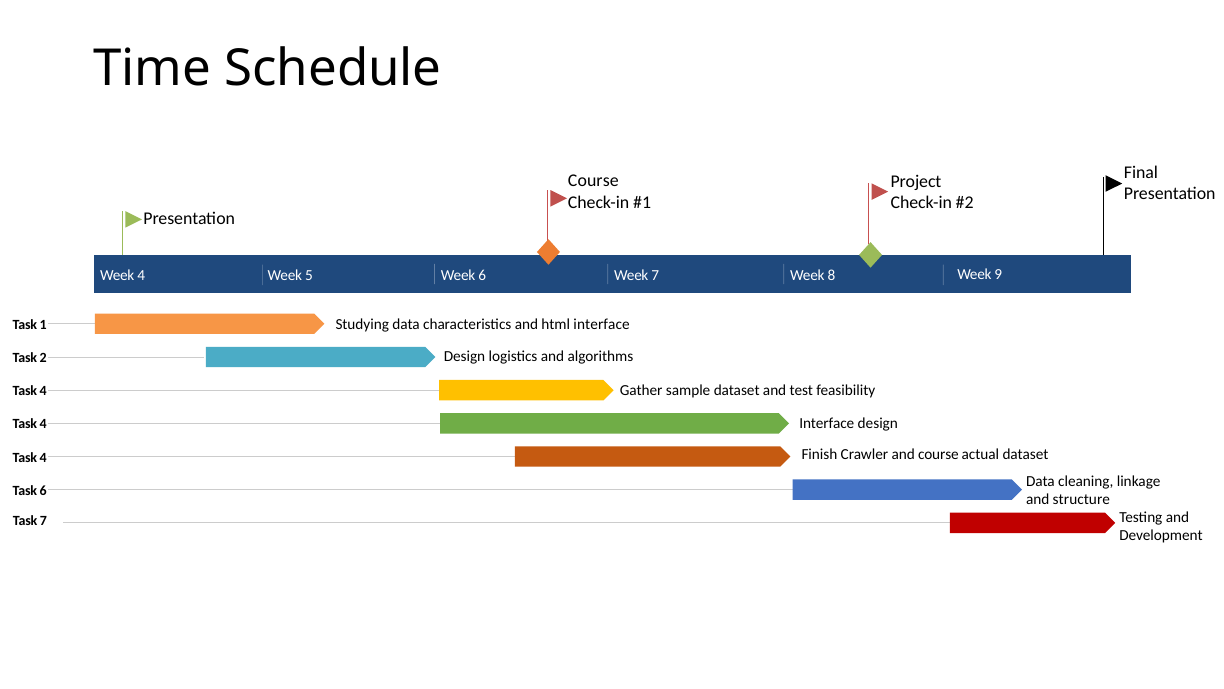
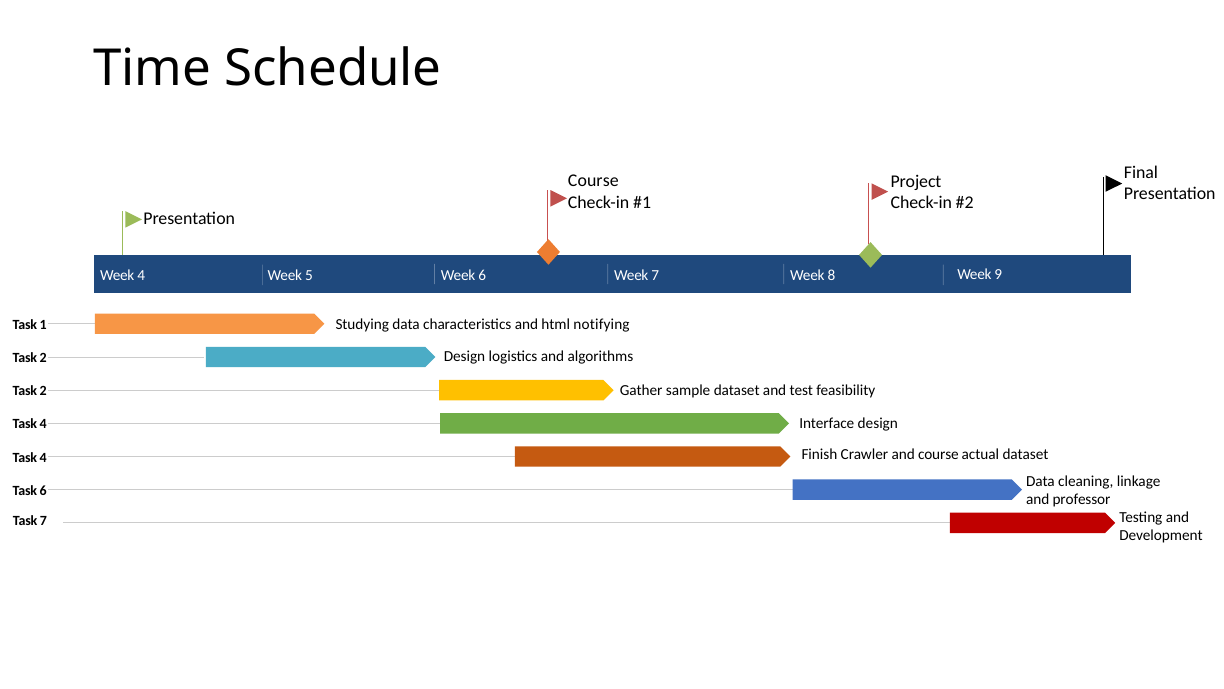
html interface: interface -> notifying
4 at (43, 391): 4 -> 2
structure: structure -> professor
